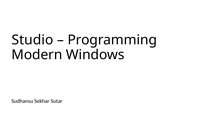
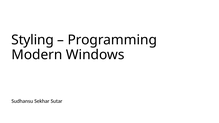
Studio: Studio -> Styling
